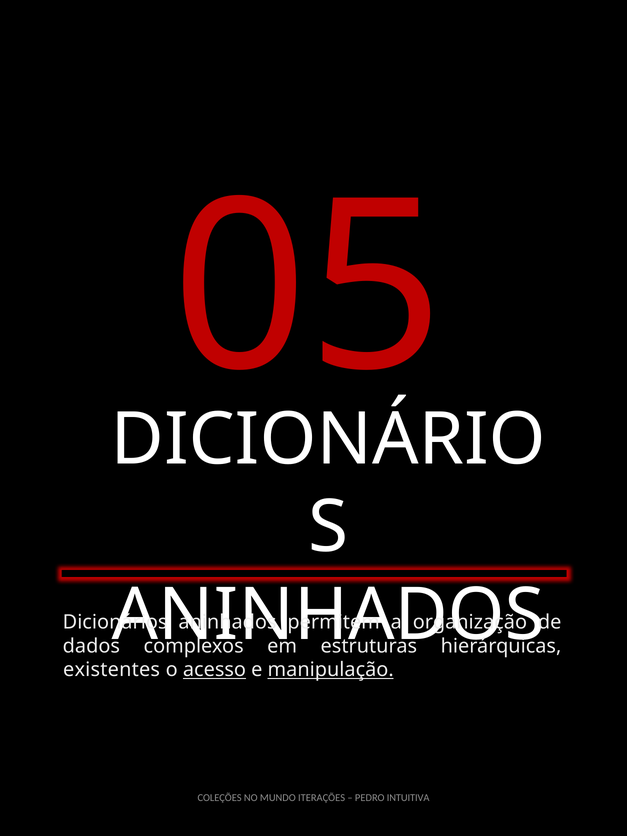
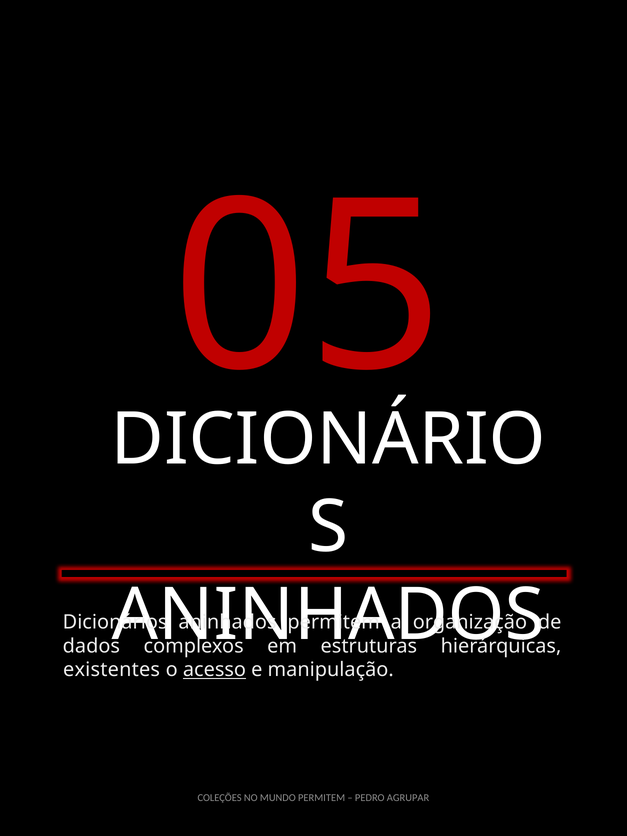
manipulação underline: present -> none
MUNDO ITERAÇÕES: ITERAÇÕES -> PERMITEM
INTUITIVA: INTUITIVA -> AGRUPAR
